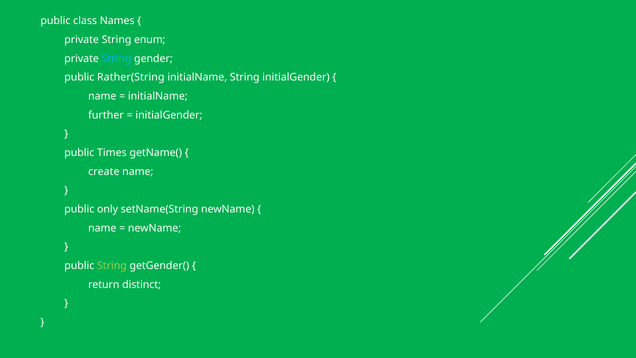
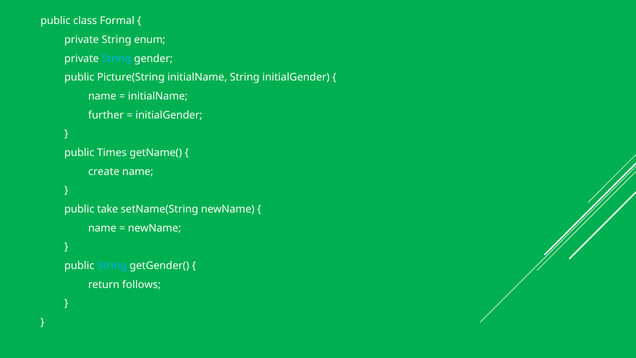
Names: Names -> Formal
Rather(String: Rather(String -> Picture(String
only: only -> take
String at (112, 266) colour: light green -> light blue
distinct: distinct -> follows
